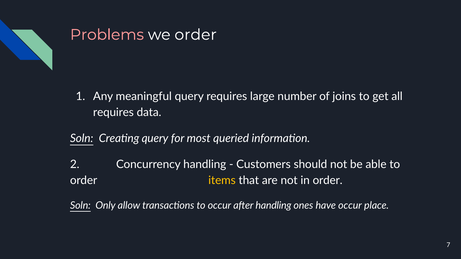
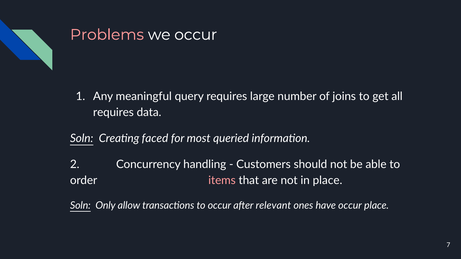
we order: order -> occur
Creating query: query -> faced
items colour: yellow -> pink
in order: order -> place
after handling: handling -> relevant
